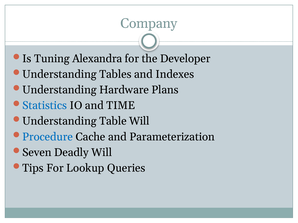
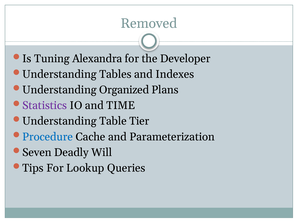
Company: Company -> Removed
Hardware: Hardware -> Organized
Statistics colour: blue -> purple
Table Will: Will -> Tier
